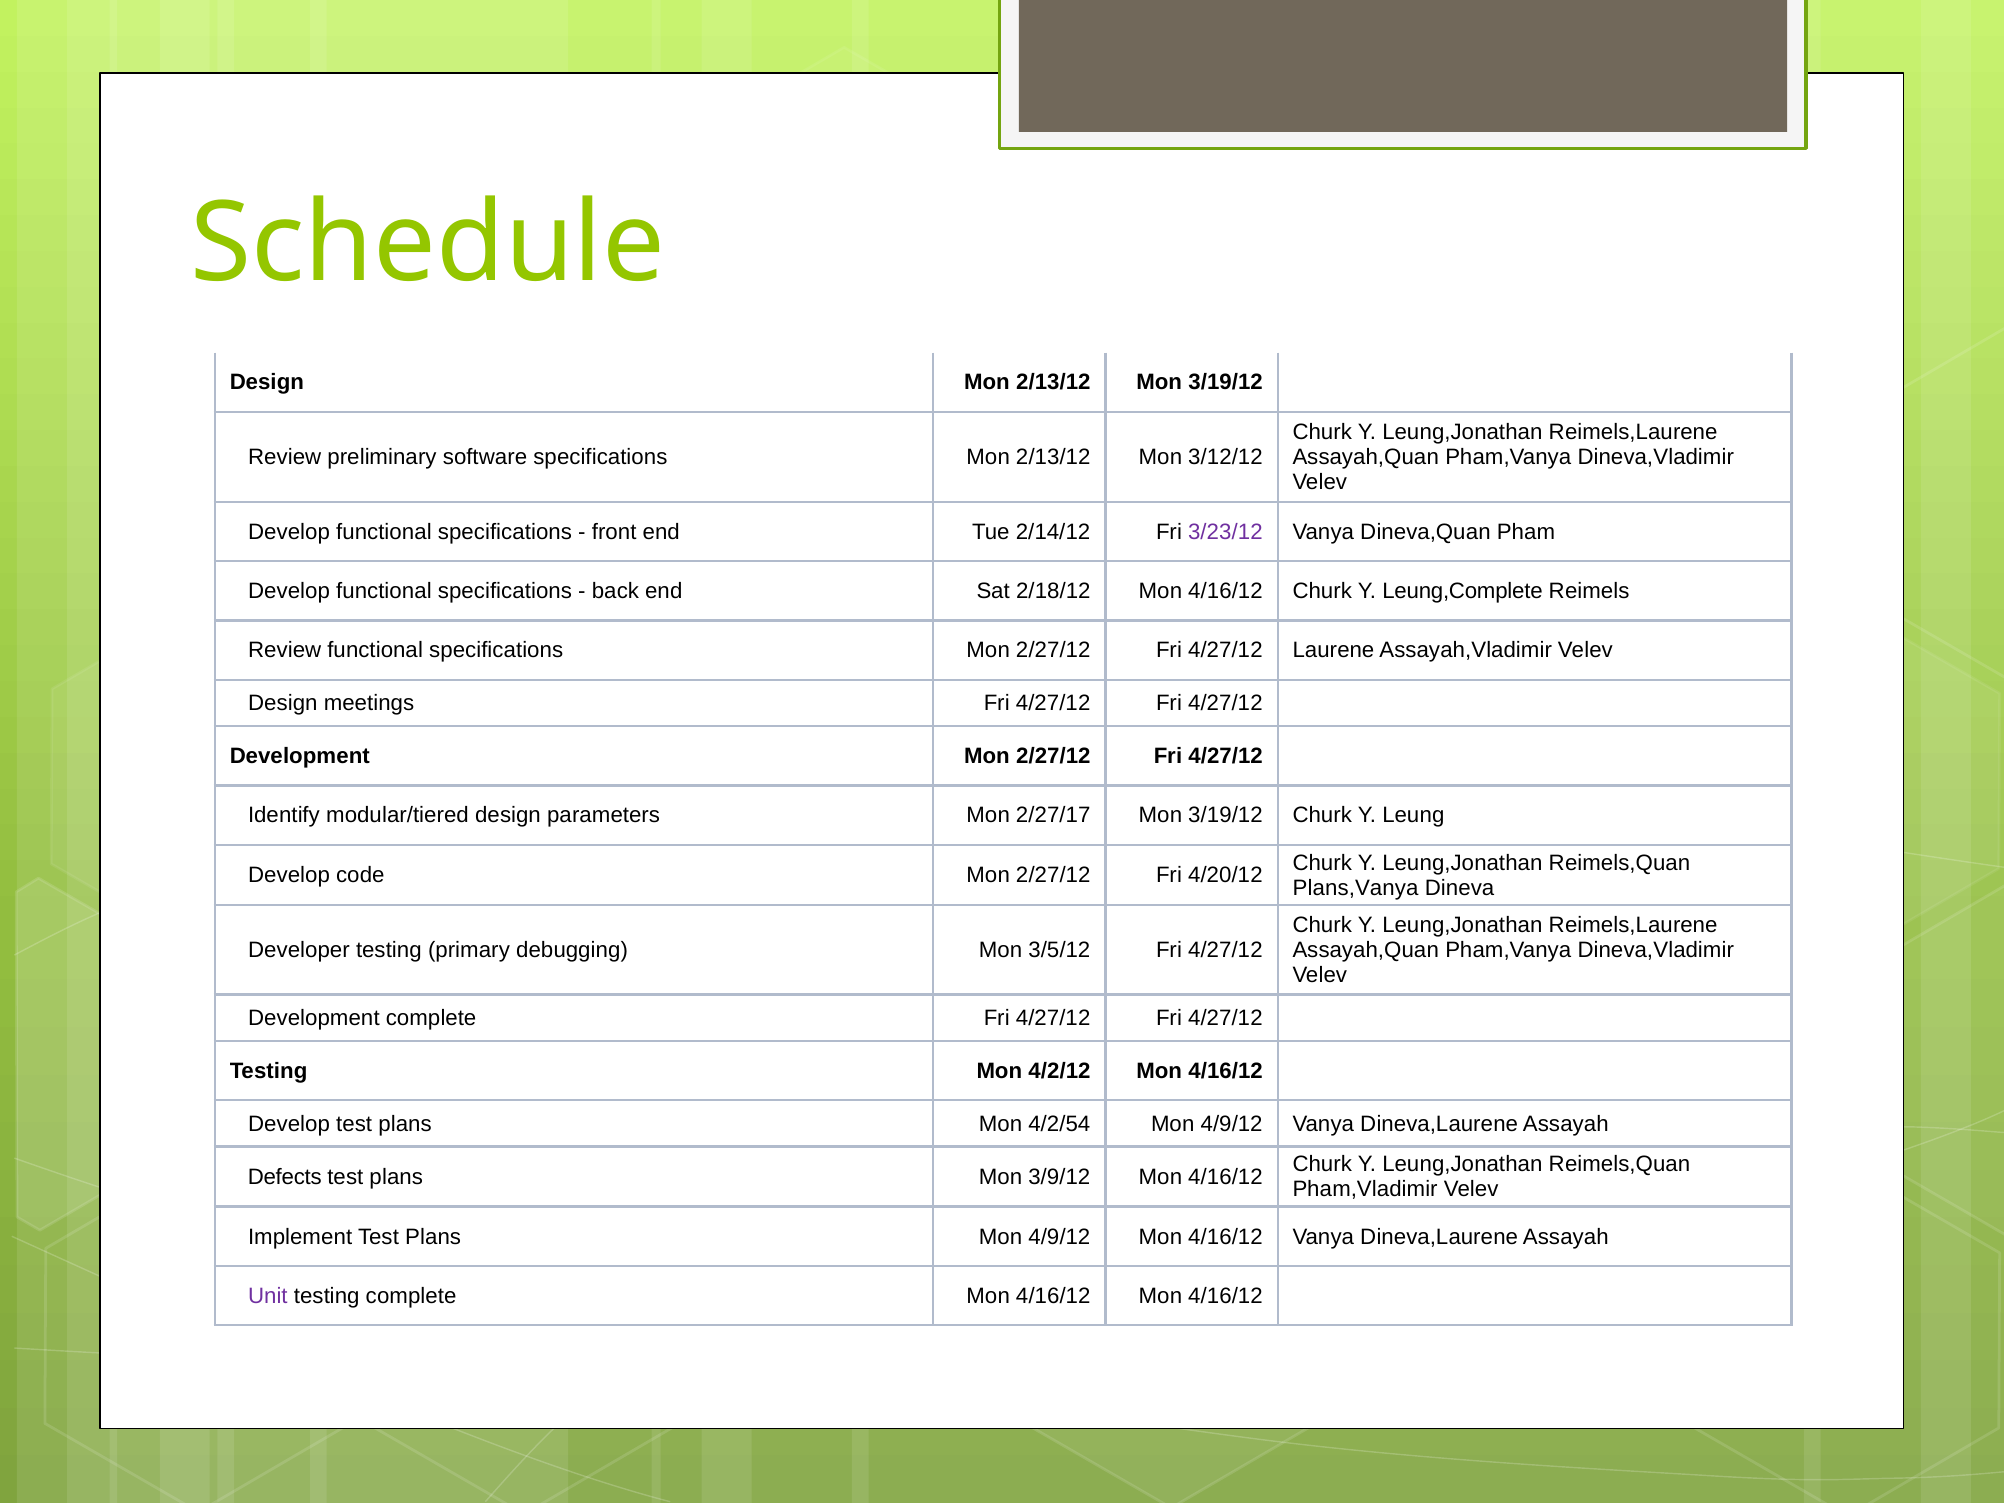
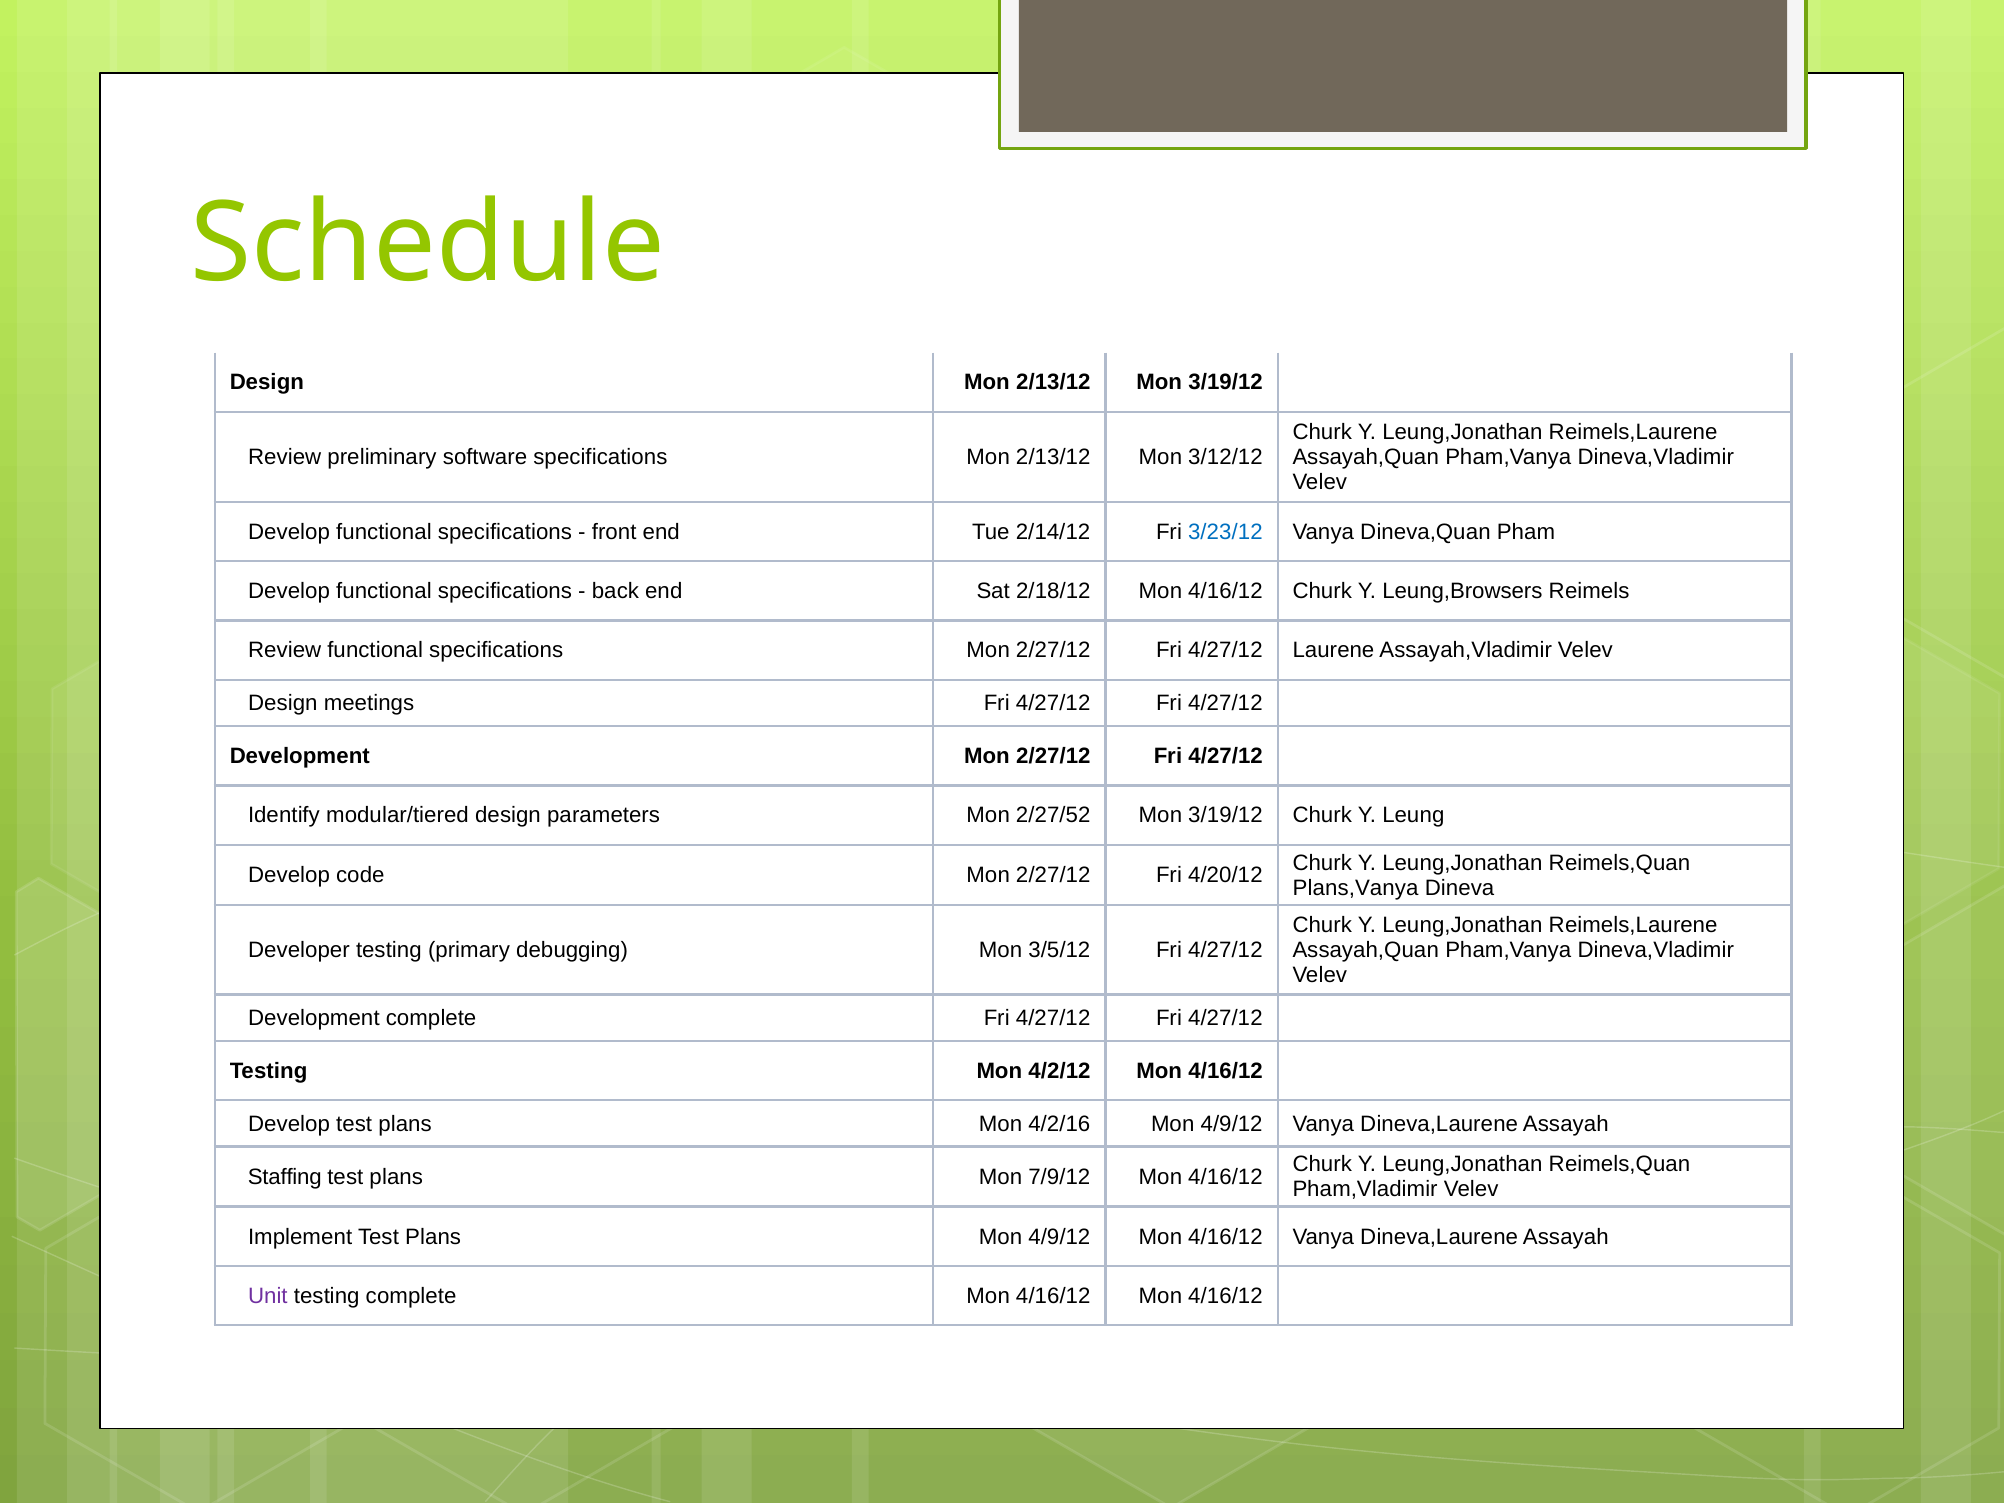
3/23/12 colour: purple -> blue
Leung,Complete: Leung,Complete -> Leung,Browsers
2/27/17: 2/27/17 -> 2/27/52
4/2/54: 4/2/54 -> 4/2/16
Defects: Defects -> Staffing
3/9/12: 3/9/12 -> 7/9/12
